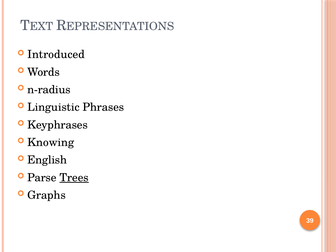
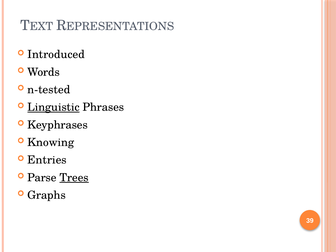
n-radius: n-radius -> n-tested
Linguistic underline: none -> present
English: English -> Entries
